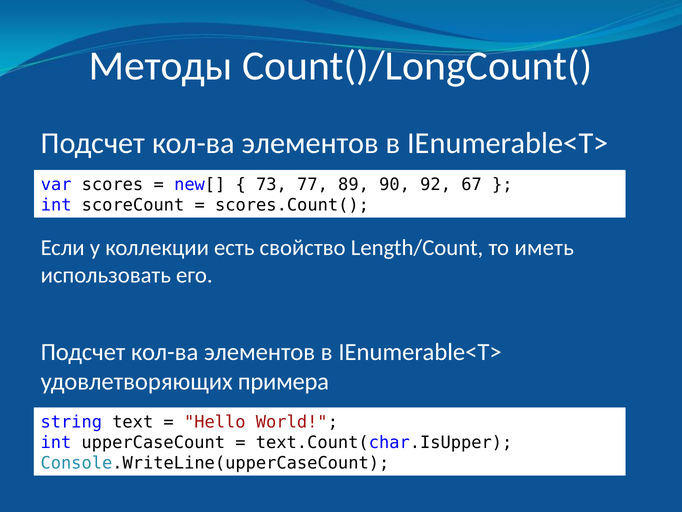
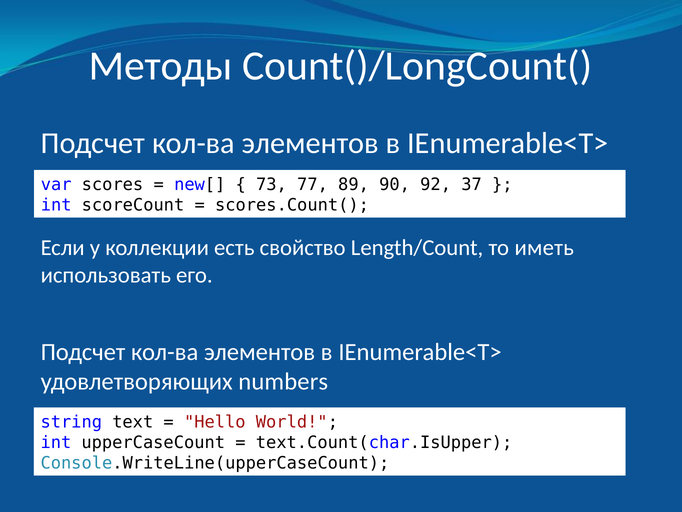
67: 67 -> 37
примера: примера -> numbers
